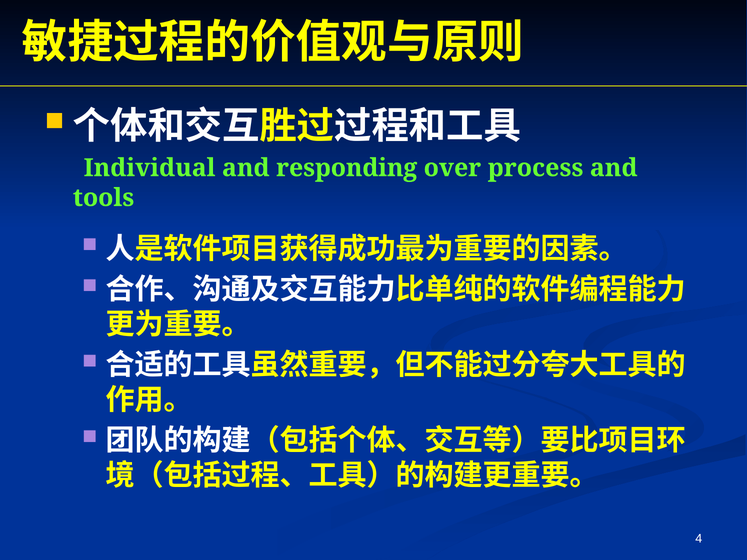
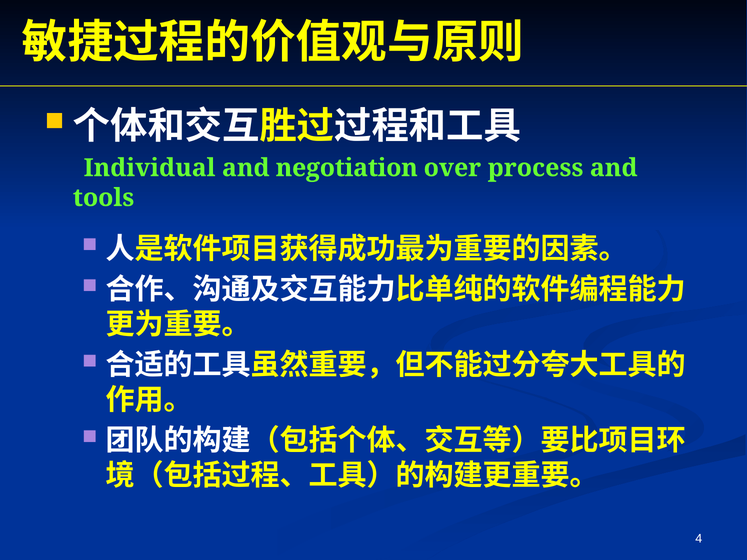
responding: responding -> negotiation
